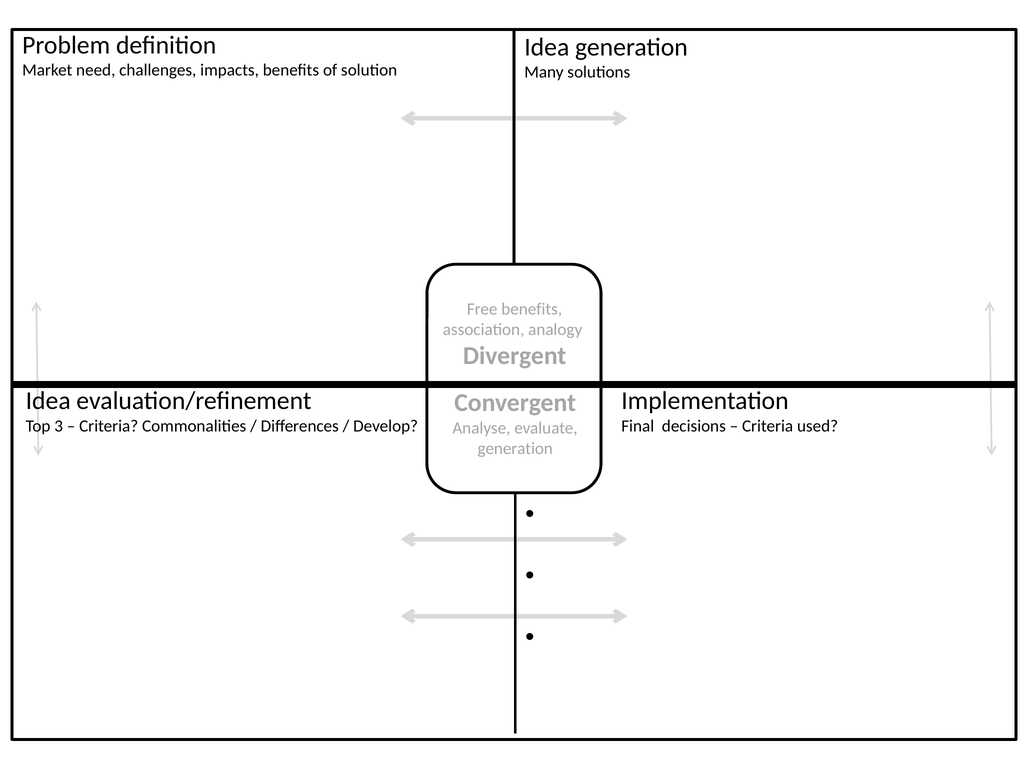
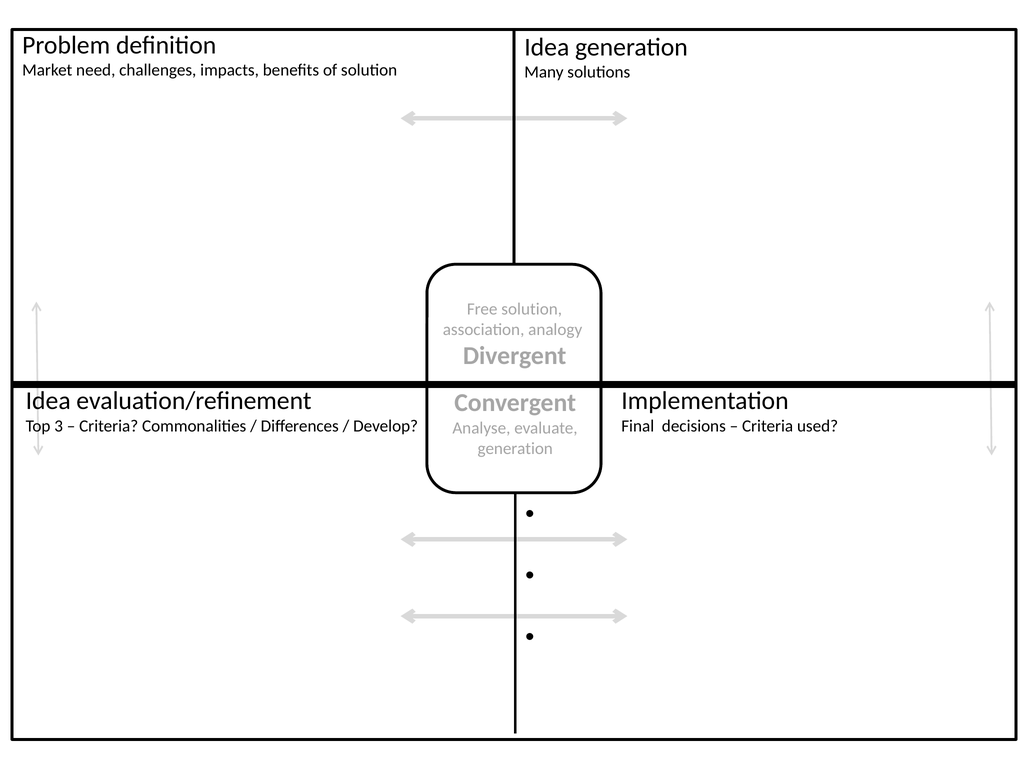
Free benefits: benefits -> solution
